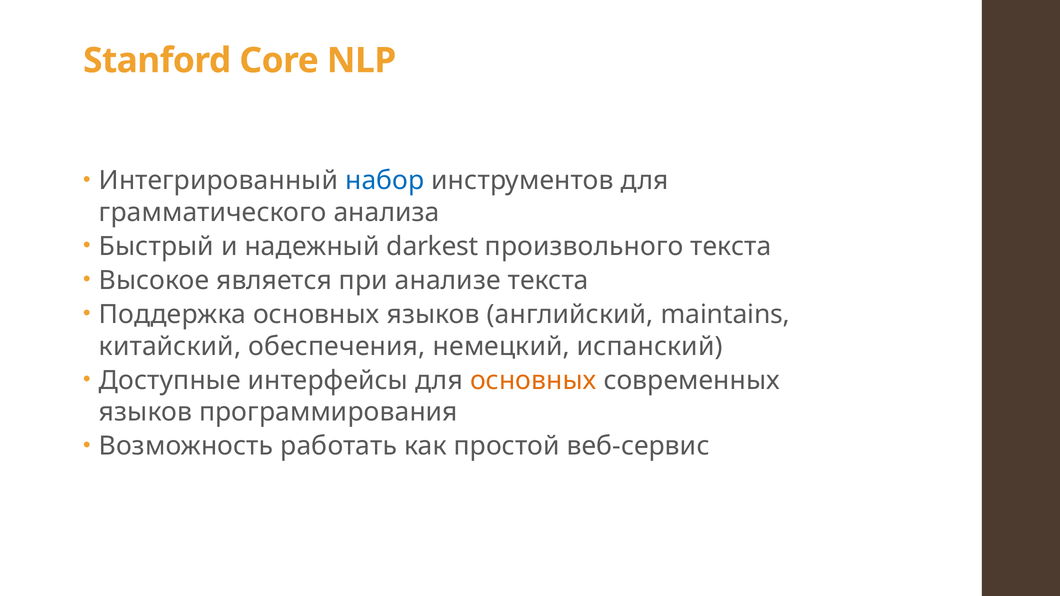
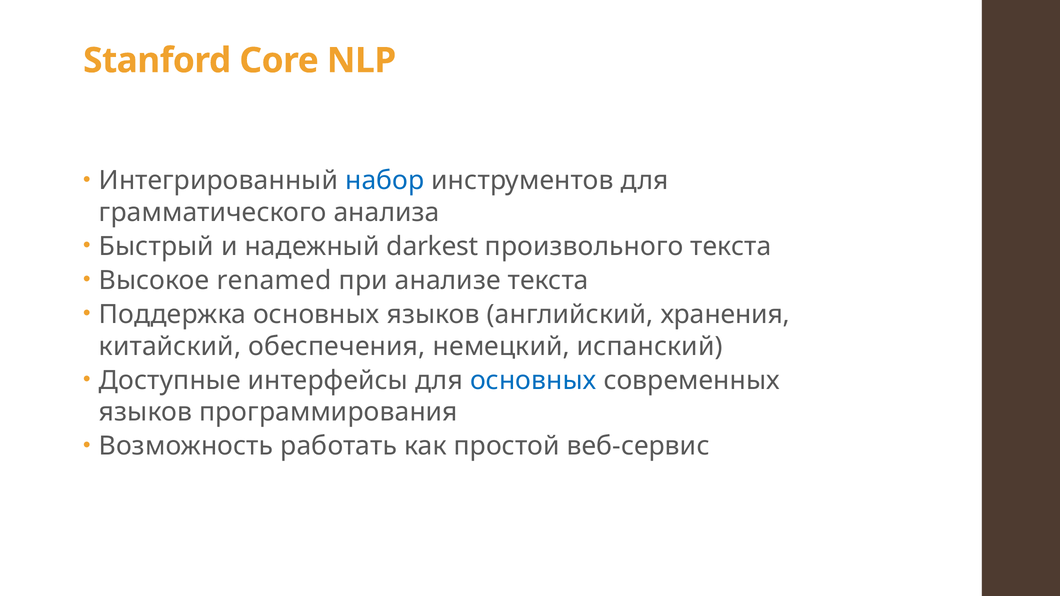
является: является -> renamed
maintains: maintains -> хранения
основных at (533, 380) colour: orange -> blue
